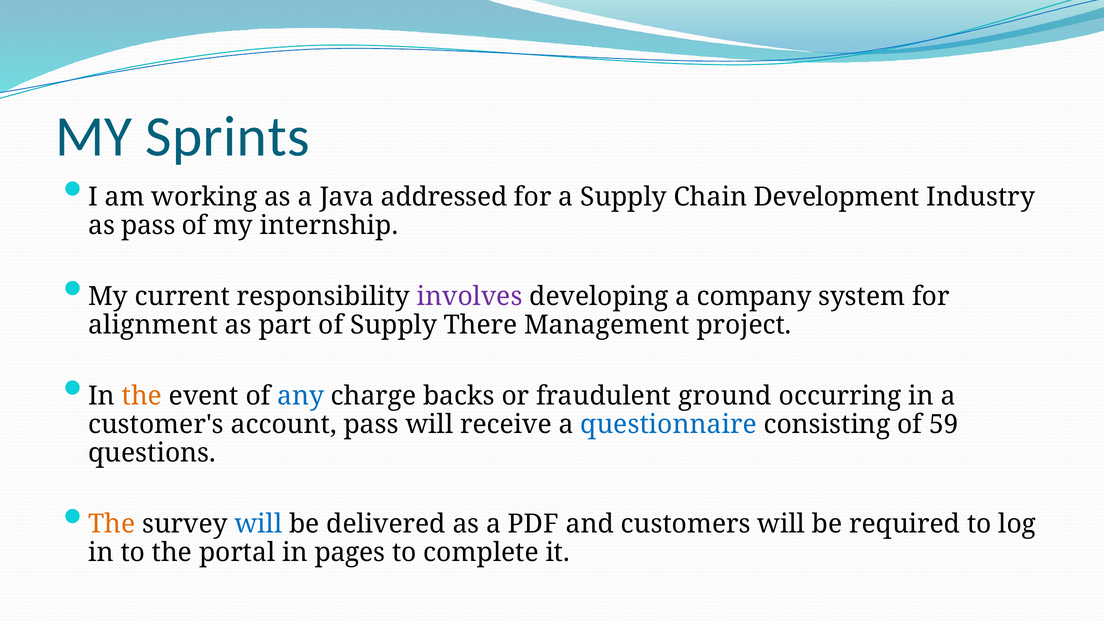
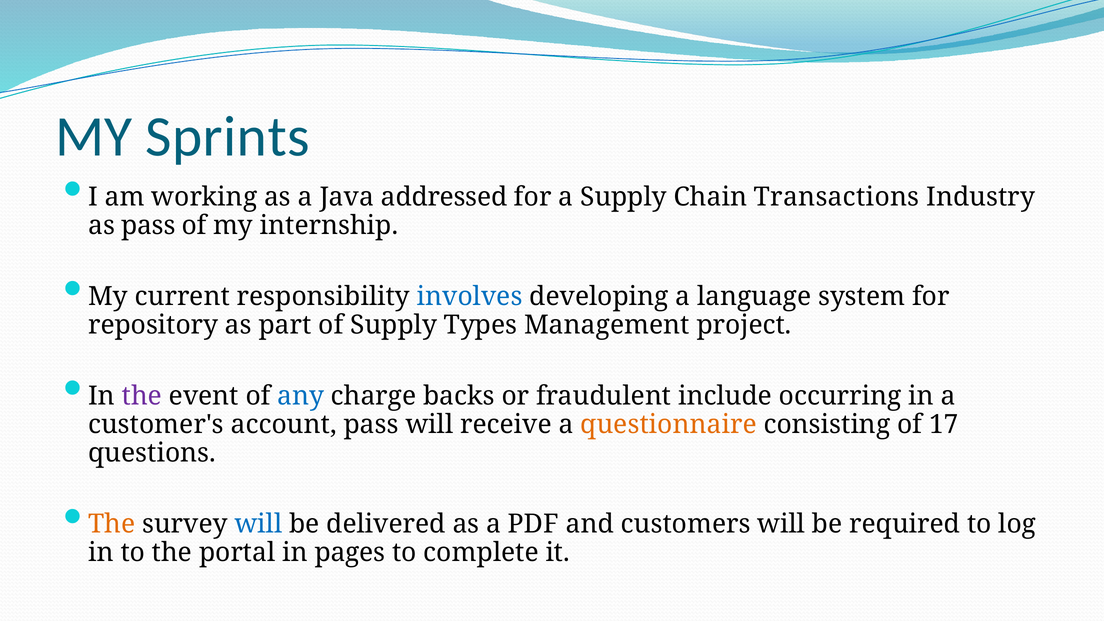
Development: Development -> Transactions
involves colour: purple -> blue
company: company -> language
alignment: alignment -> repository
There: There -> Types
the at (142, 396) colour: orange -> purple
ground: ground -> include
questionnaire colour: blue -> orange
59: 59 -> 17
